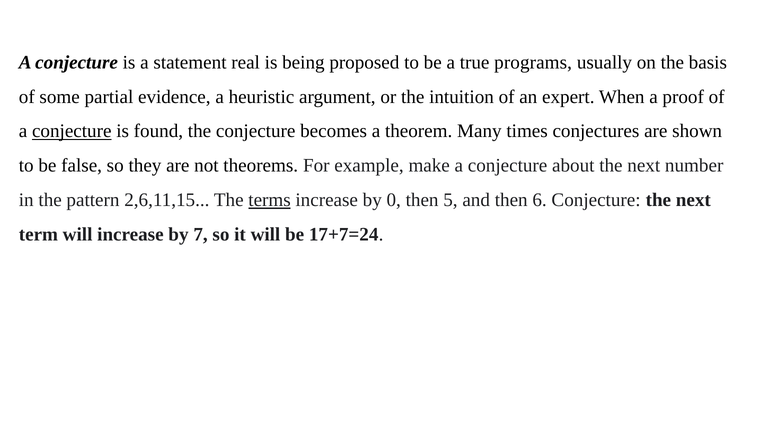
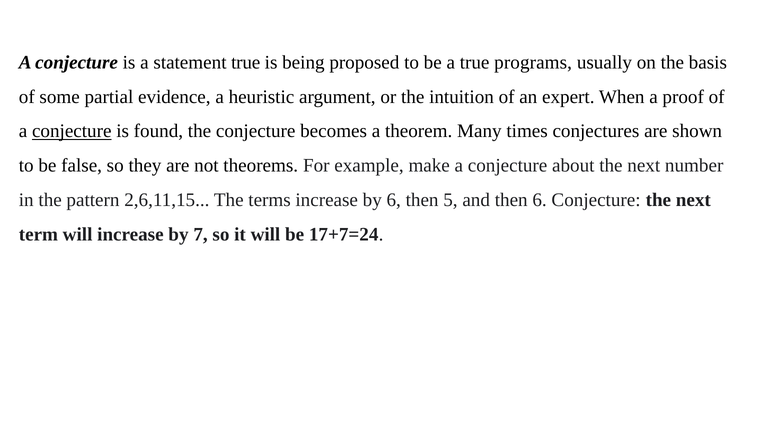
statement real: real -> true
terms underline: present -> none
by 0: 0 -> 6
